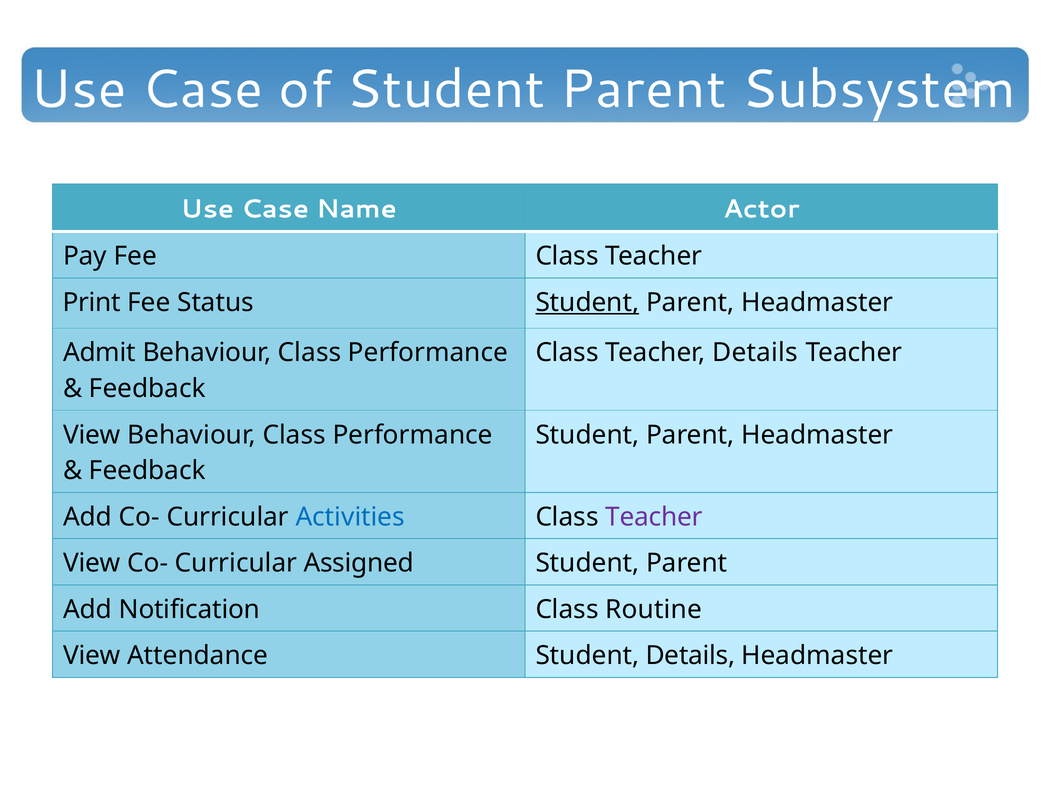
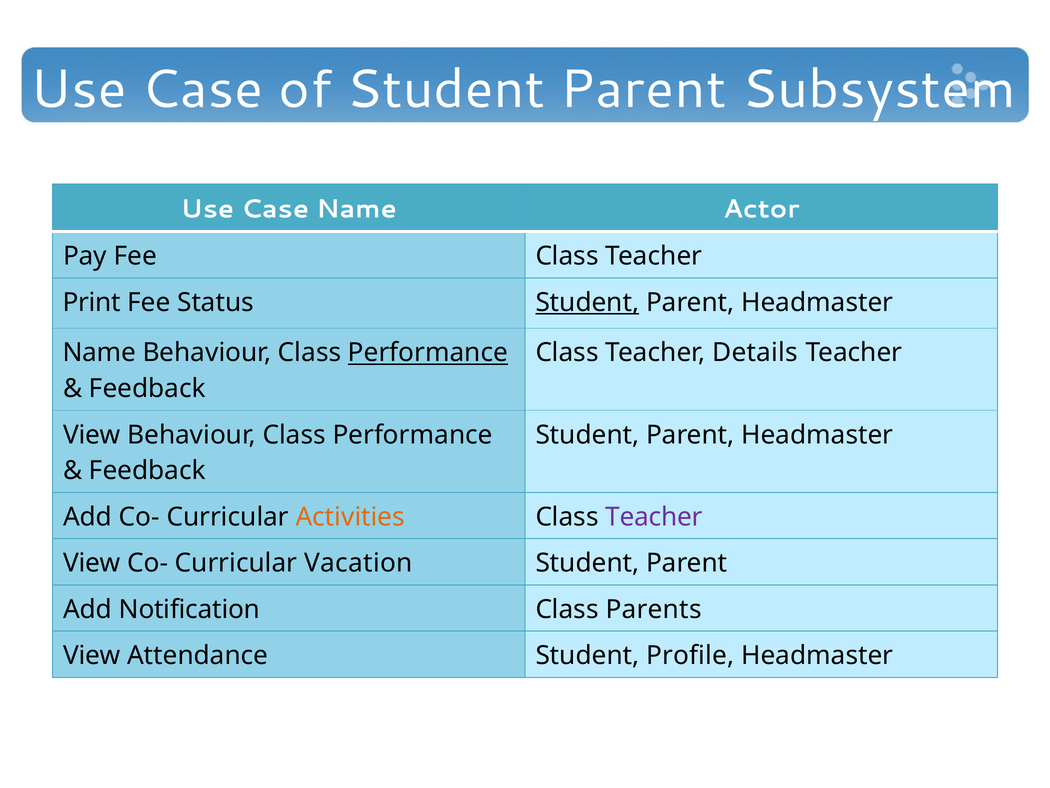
Admit at (99, 353): Admit -> Name
Performance at (428, 353) underline: none -> present
Activities colour: blue -> orange
Assigned: Assigned -> Vacation
Routine: Routine -> Parents
Student Details: Details -> Profile
